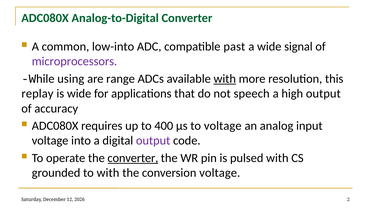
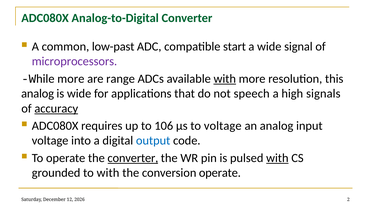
low-into: low-into -> low-past
past: past -> start
While using: using -> more
replay at (37, 93): replay -> analog
high output: output -> signals
accuracy underline: none -> present
400: 400 -> 106
output at (153, 140) colour: purple -> blue
with at (277, 158) underline: none -> present
conversion voltage: voltage -> operate
